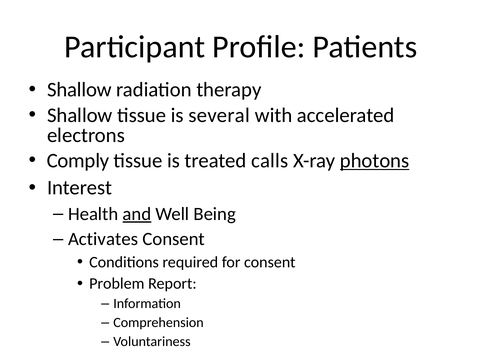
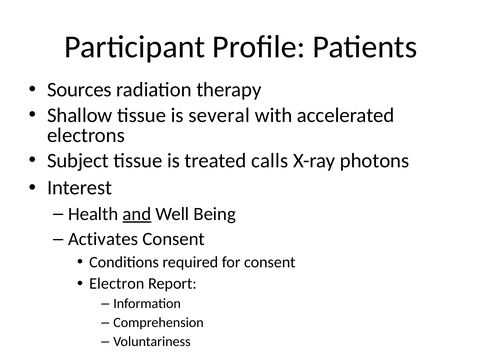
Shallow at (79, 90): Shallow -> Sources
Comply: Comply -> Subject
photons underline: present -> none
Problem: Problem -> Electron
